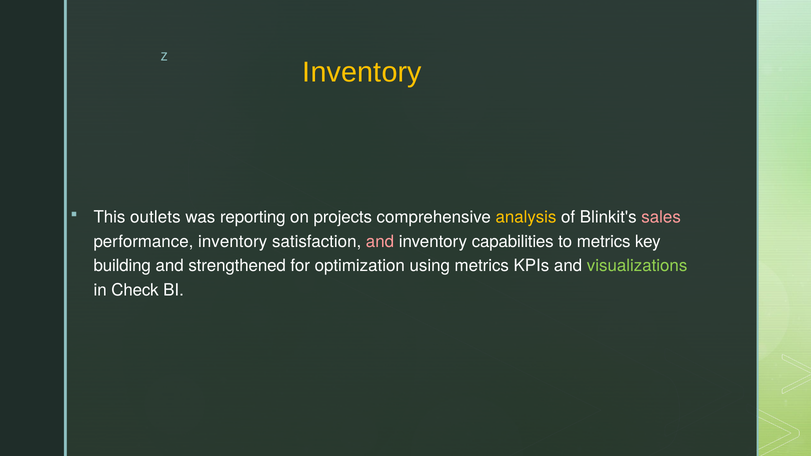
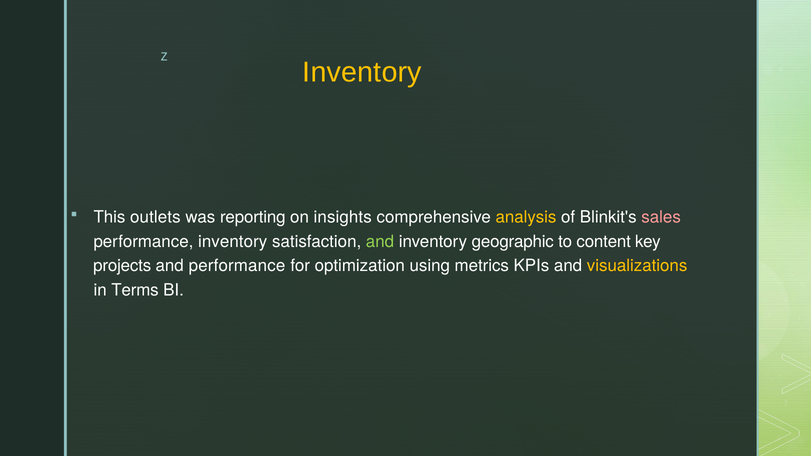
projects: projects -> insights
and at (380, 242) colour: pink -> light green
capabilities: capabilities -> geographic
to metrics: metrics -> content
building: building -> projects
and strengthened: strengthened -> performance
visualizations colour: light green -> yellow
Check: Check -> Terms
